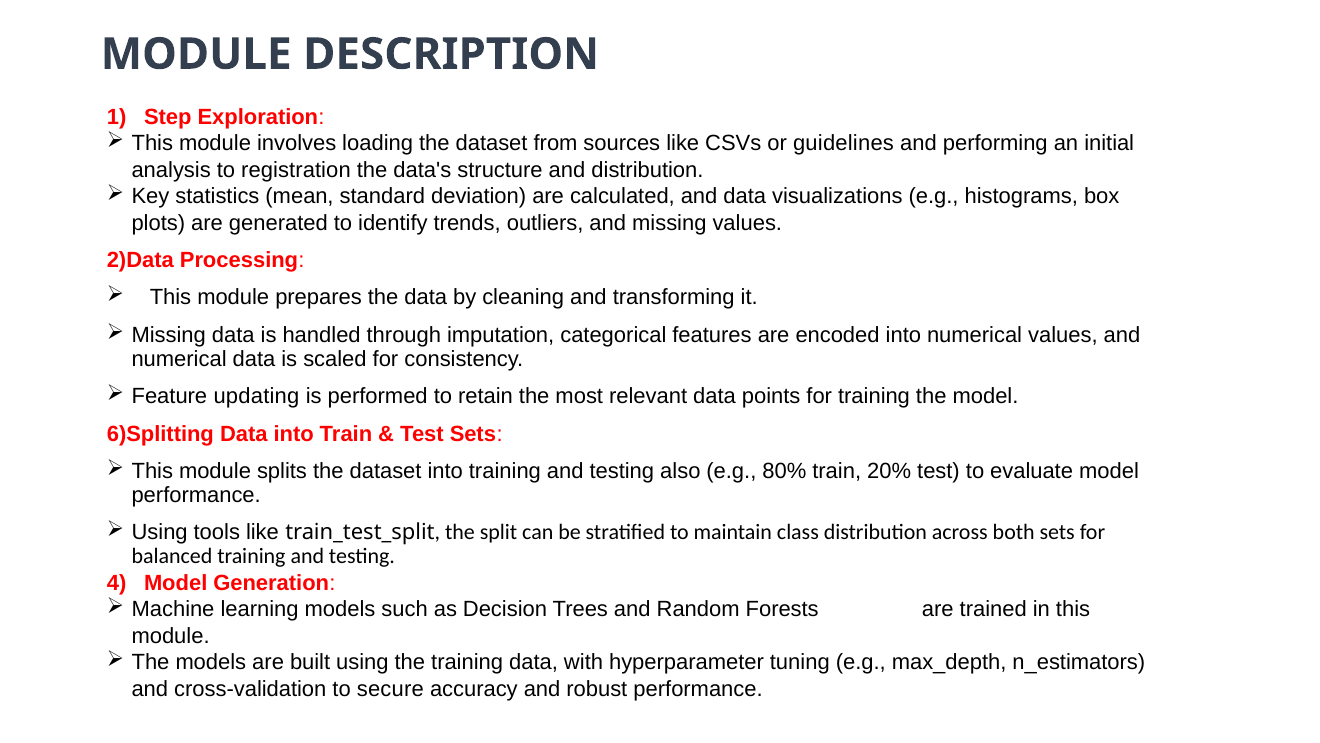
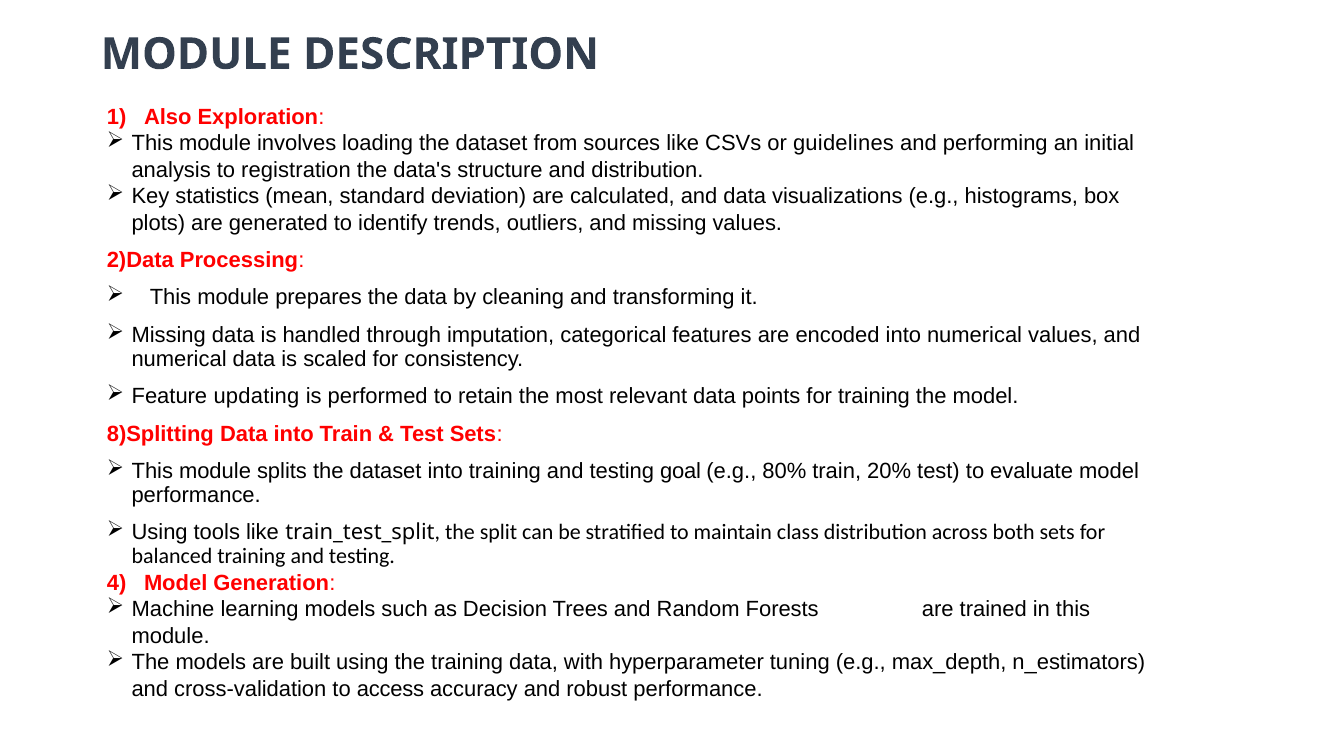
Step: Step -> Also
6)Splitting: 6)Splitting -> 8)Splitting
also: also -> goal
secure: secure -> access
